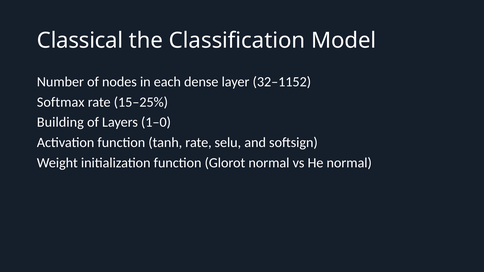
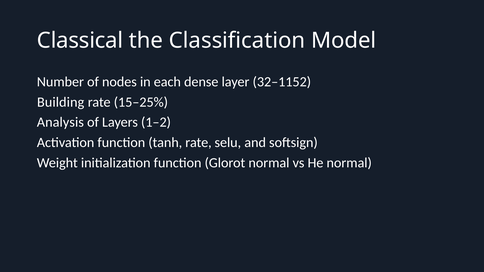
Softmax: Softmax -> Building
Building: Building -> Analysis
1–0: 1–0 -> 1–2
